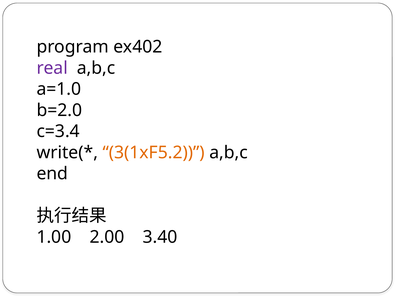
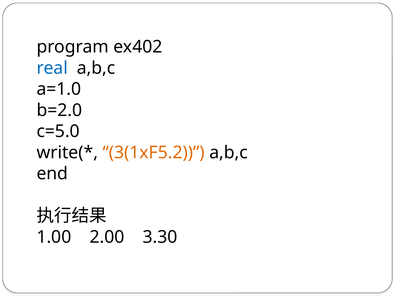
real colour: purple -> blue
c=3.4: c=3.4 -> c=5.0
3.40: 3.40 -> 3.30
